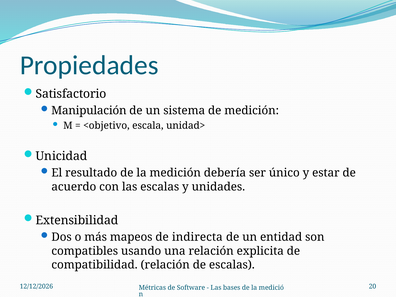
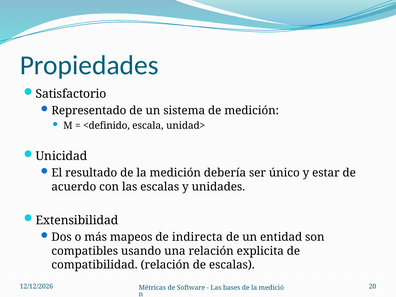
Manipulación: Manipulación -> Representado
<objetivo: <objetivo -> <definido
